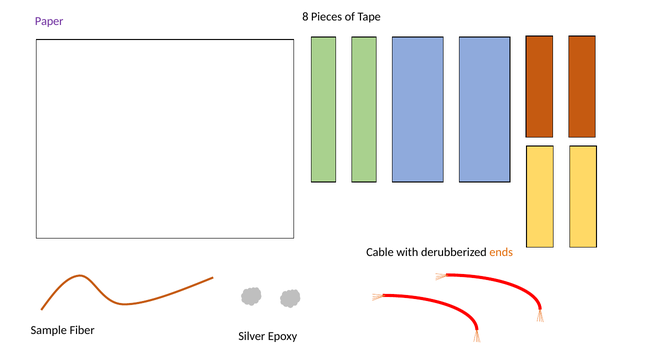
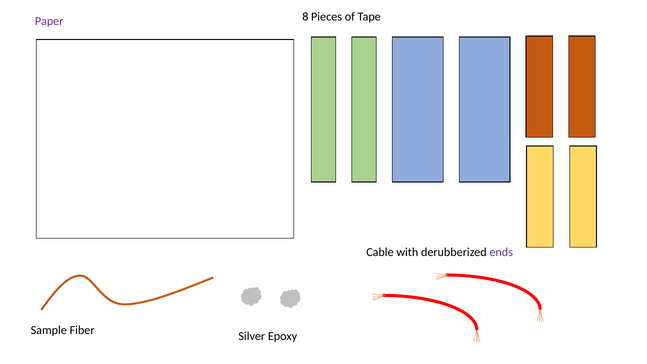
ends colour: orange -> purple
